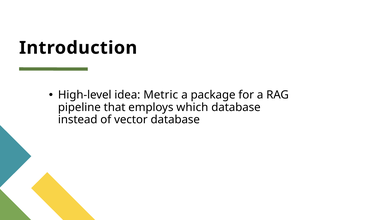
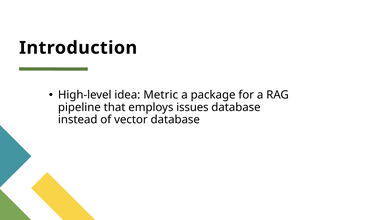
which: which -> issues
